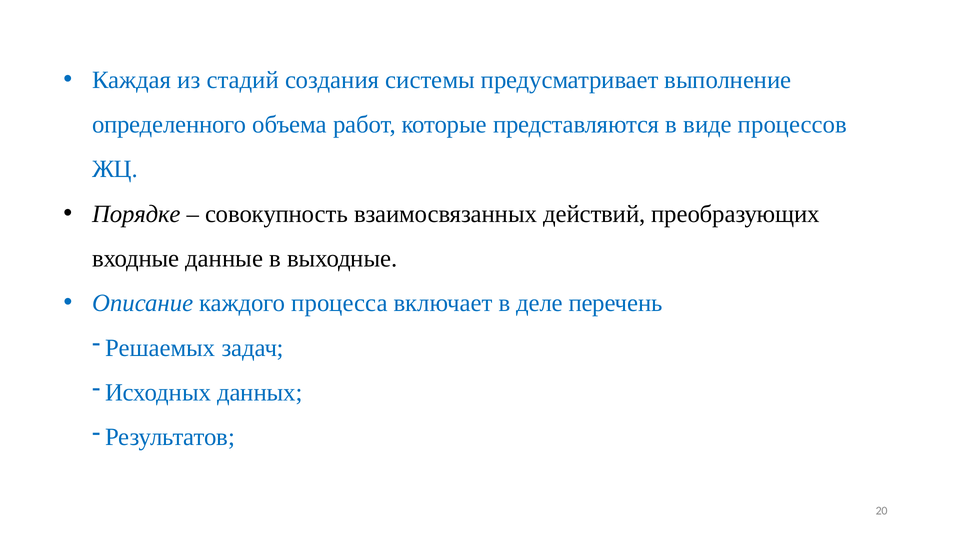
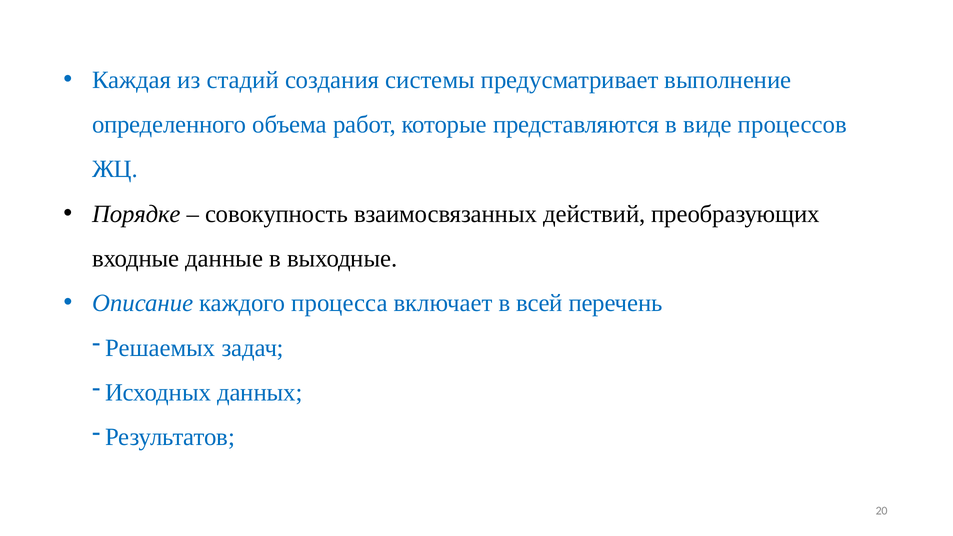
деле: деле -> всей
